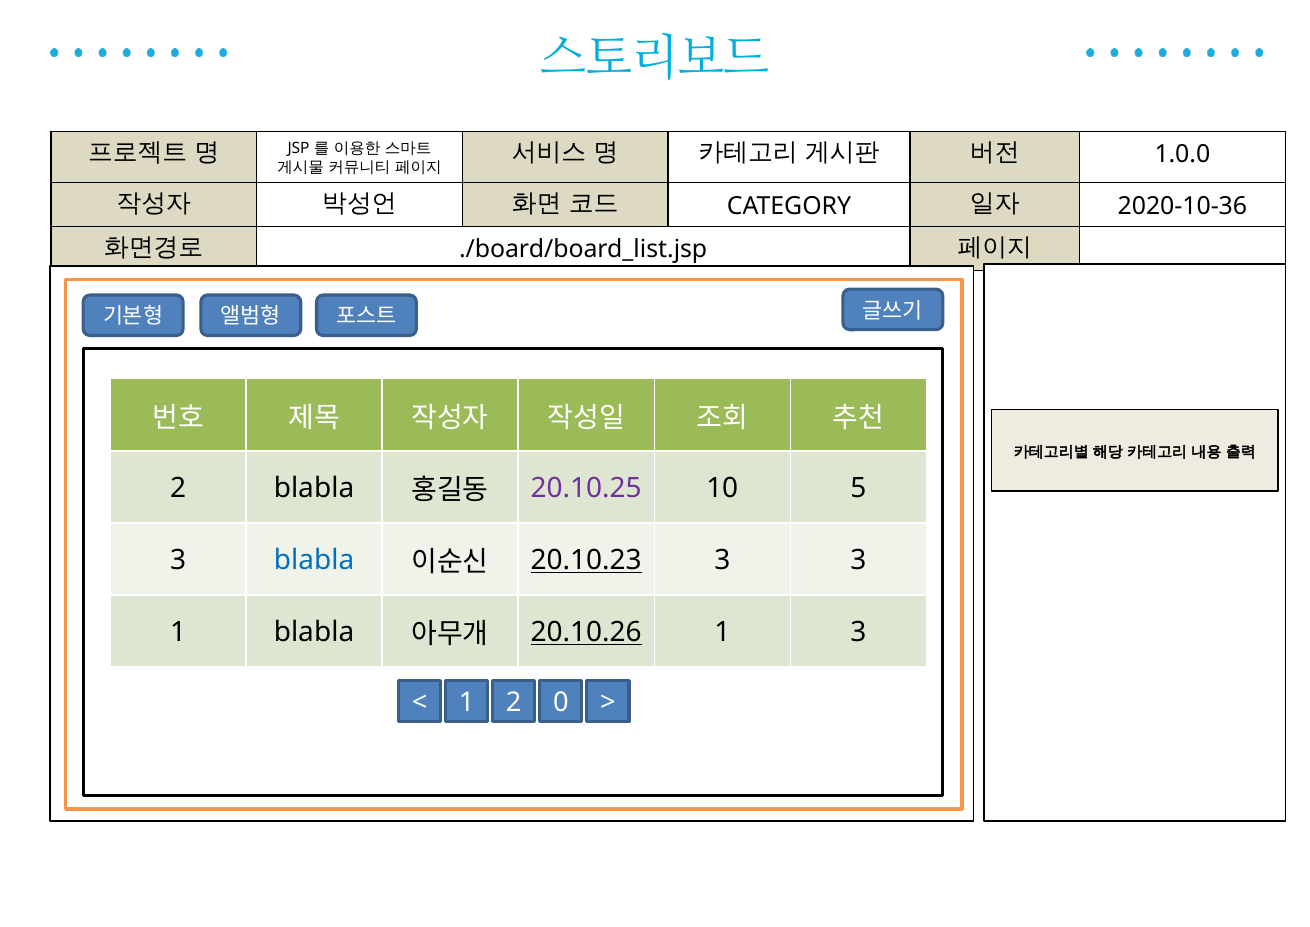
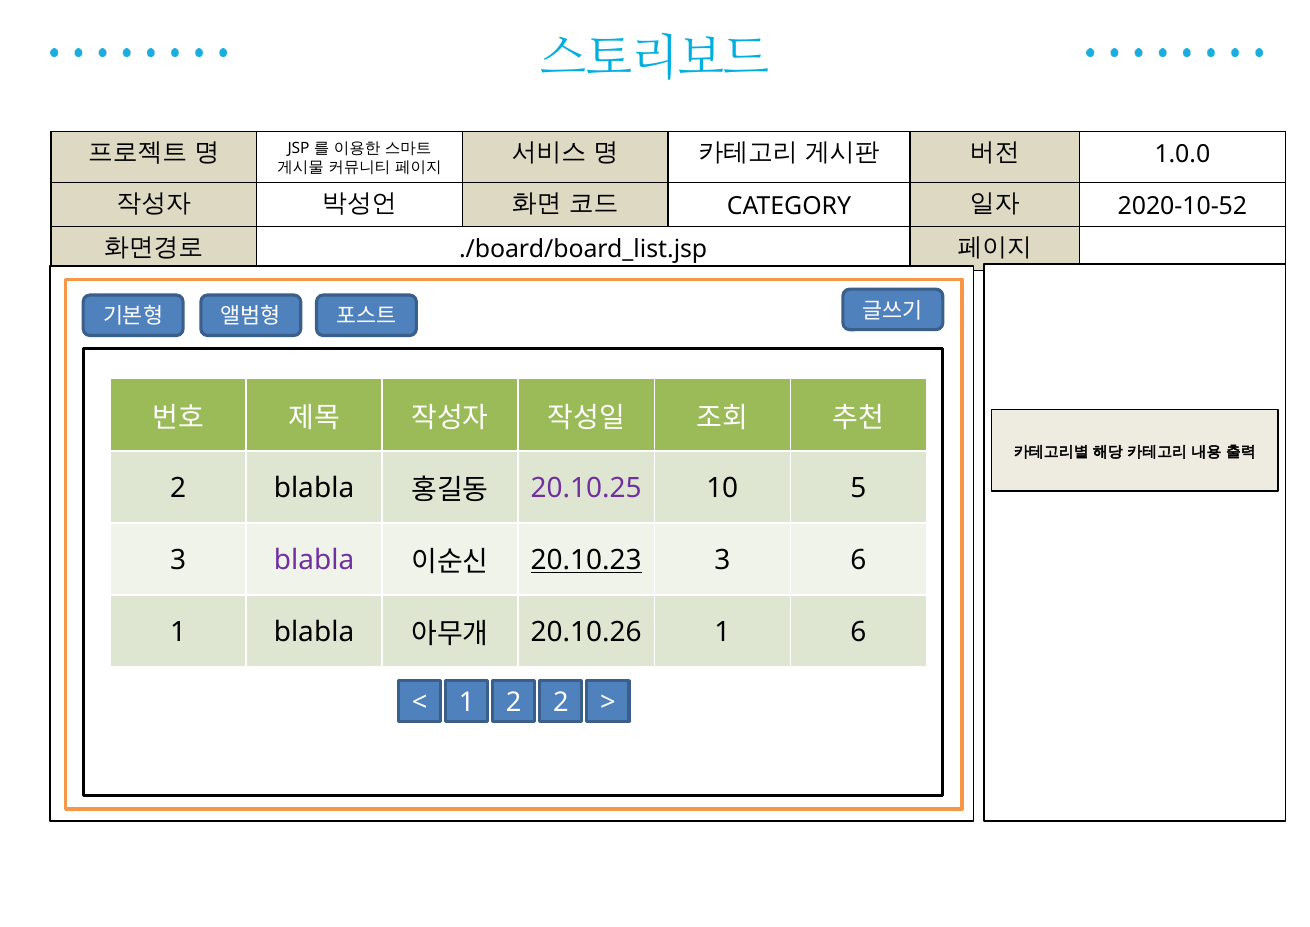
2020-10-36: 2020-10-36 -> 2020-10-52
blabla at (314, 560) colour: blue -> purple
3 3: 3 -> 6
20.10.26 underline: present -> none
1 3: 3 -> 6
0 at (561, 702): 0 -> 2
